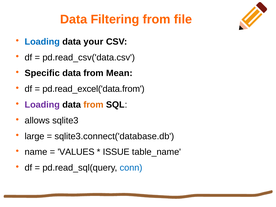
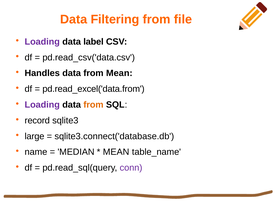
Loading at (42, 42) colour: blue -> purple
your: your -> label
Specific: Specific -> Handles
allows: allows -> record
VALUES: VALUES -> MEDIAN
ISSUE at (116, 152): ISSUE -> MEAN
conn colour: blue -> purple
